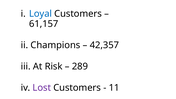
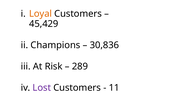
Loyal colour: blue -> orange
61,157: 61,157 -> 45,429
42,357: 42,357 -> 30,836
